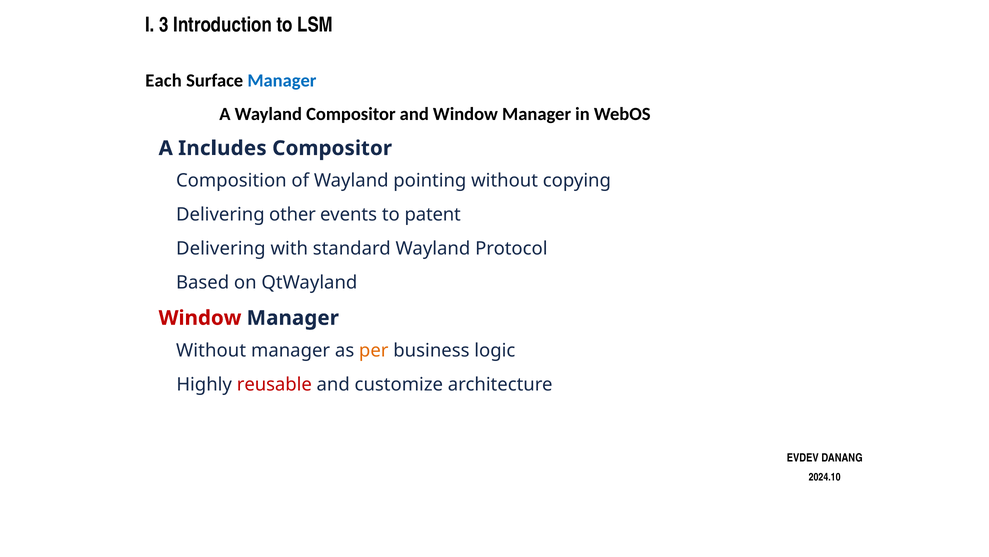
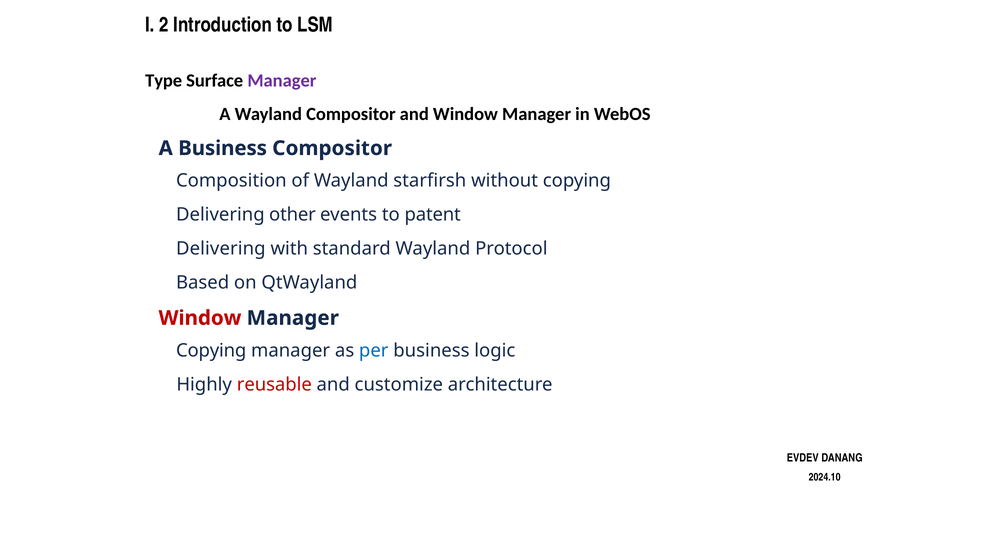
3: 3 -> 2
Each: Each -> Type
Manager at (282, 80) colour: blue -> purple
A Includes: Includes -> Business
pointing: pointing -> starfirsh
Without at (211, 350): Without -> Copying
per colour: orange -> blue
